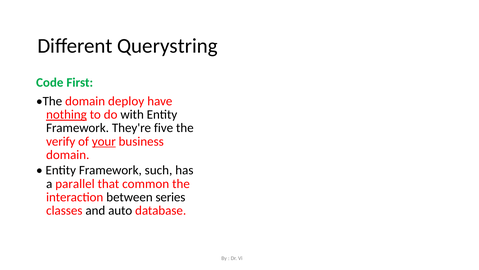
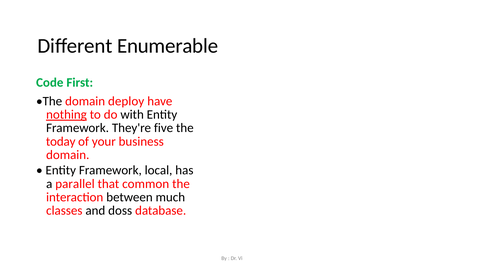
Querystring: Querystring -> Enumerable
verify: verify -> today
your underline: present -> none
such: such -> local
series: series -> much
auto: auto -> doss
